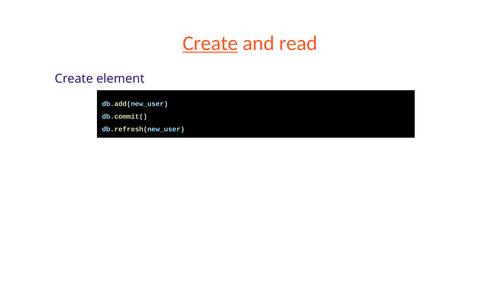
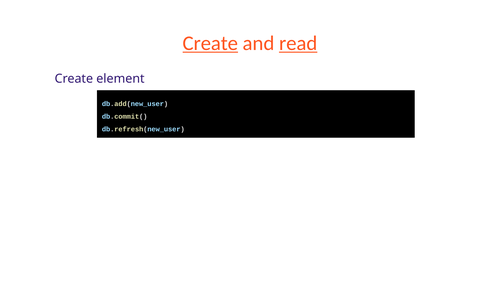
read underline: none -> present
